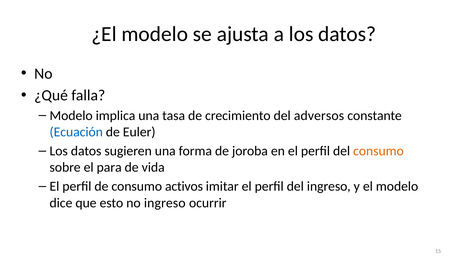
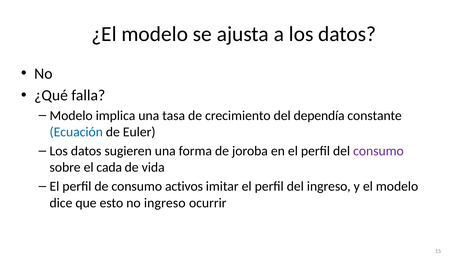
adversos: adversos -> dependía
consumo at (378, 151) colour: orange -> purple
para: para -> cada
